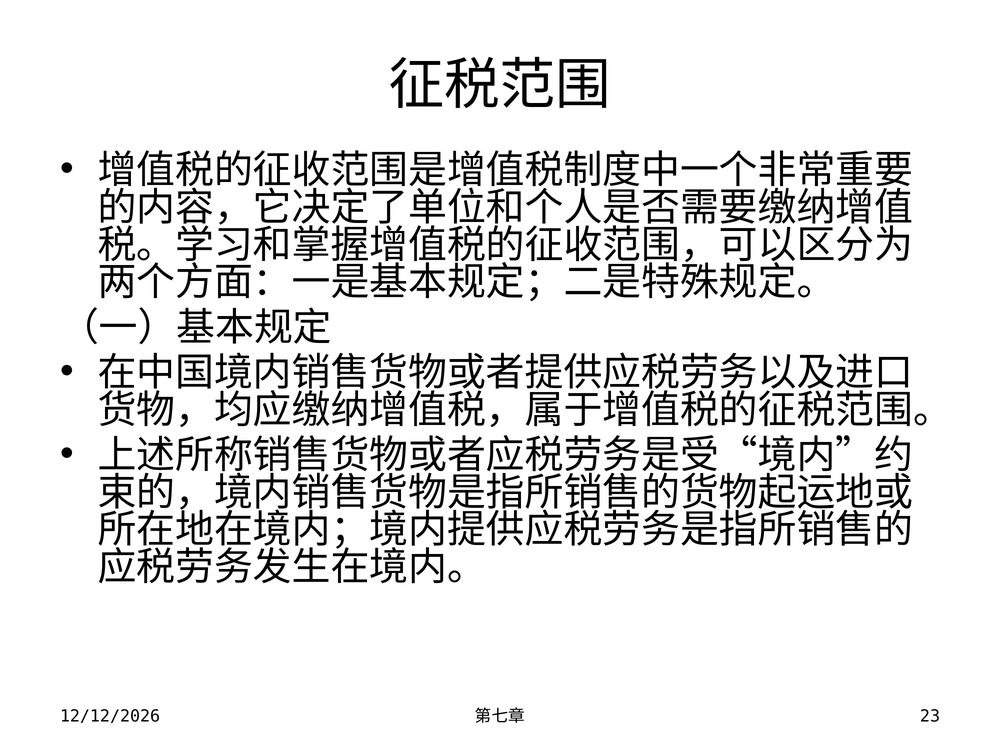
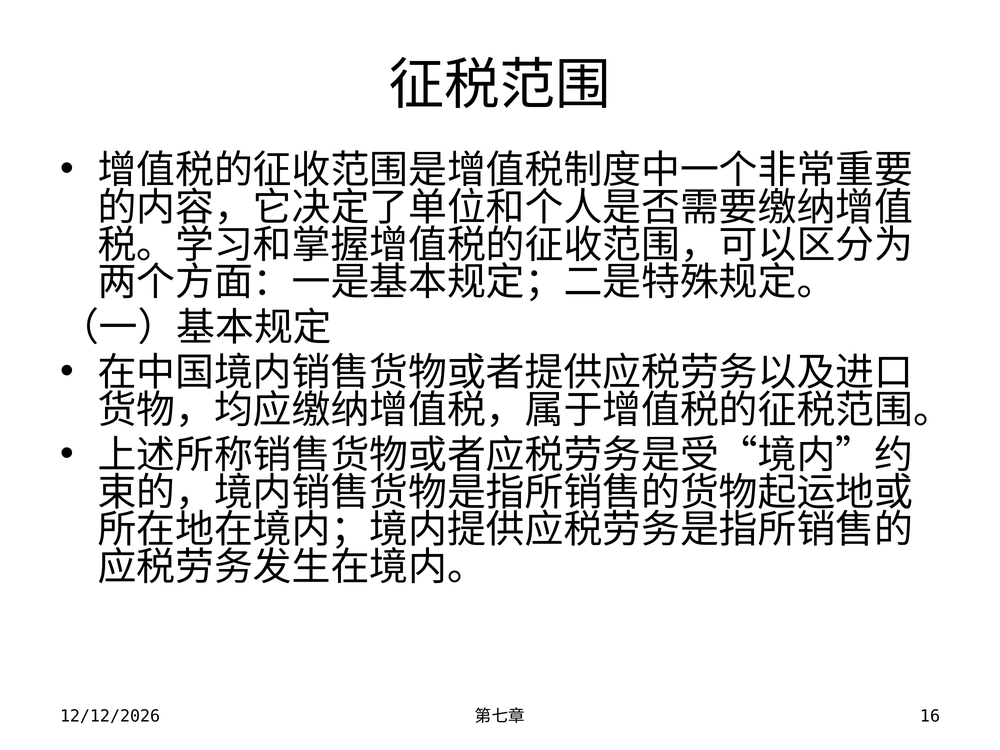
23: 23 -> 16
